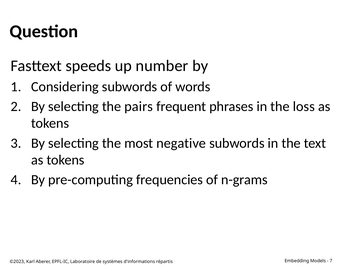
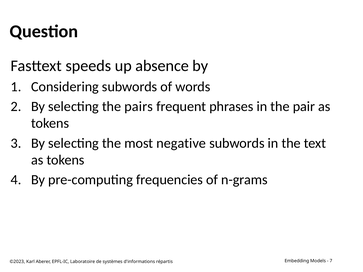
number: number -> absence
loss: loss -> pair
